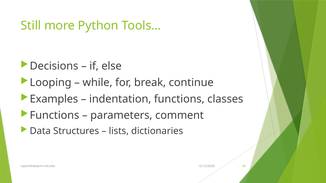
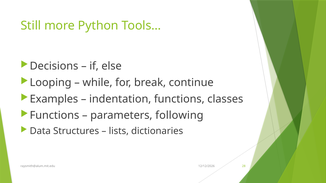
comment: comment -> following
